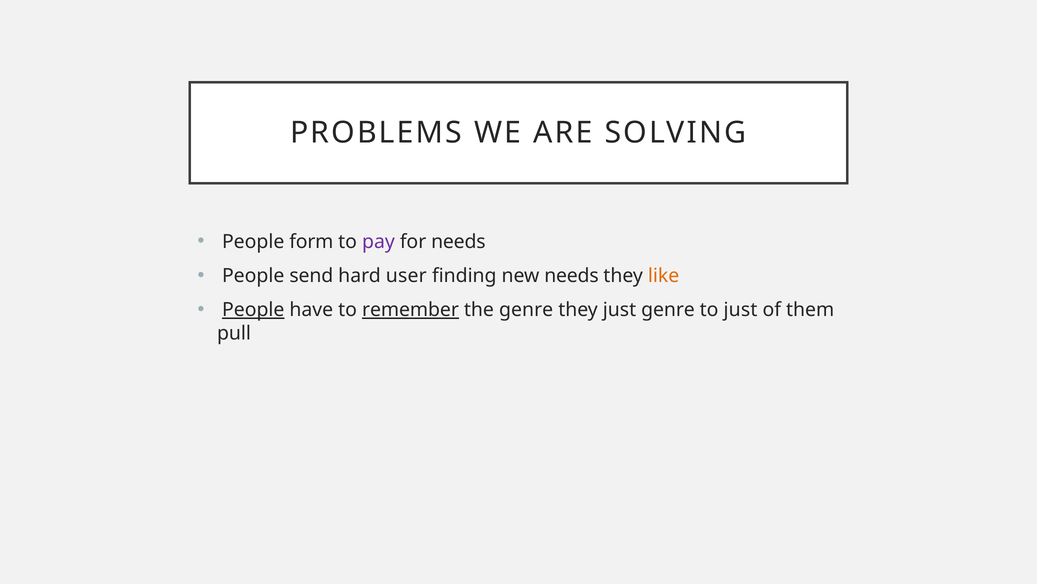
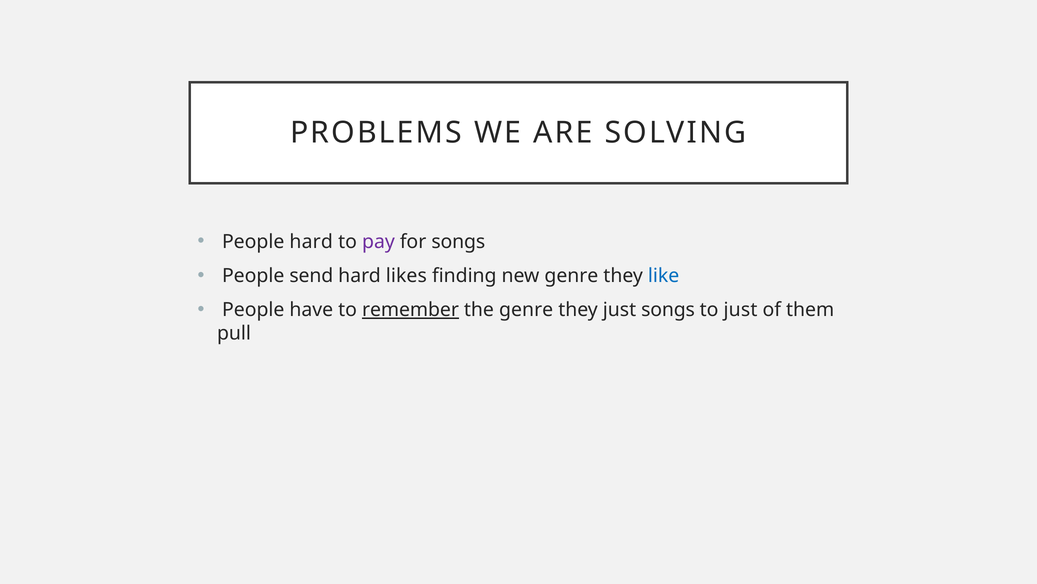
People form: form -> hard
for needs: needs -> songs
user: user -> likes
new needs: needs -> genre
like colour: orange -> blue
People at (253, 310) underline: present -> none
just genre: genre -> songs
